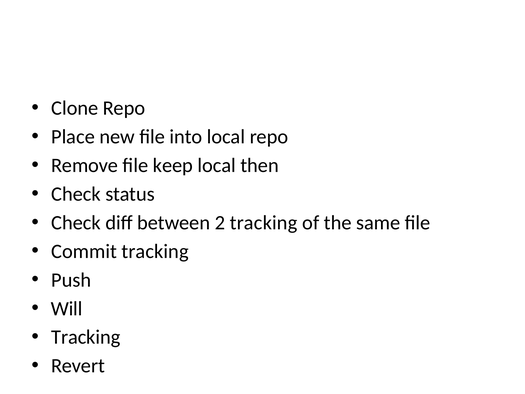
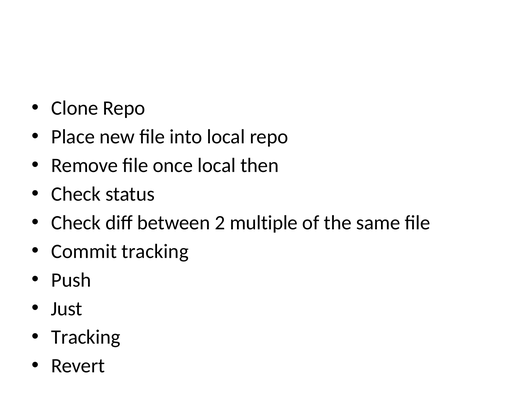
keep: keep -> once
2 tracking: tracking -> multiple
Will: Will -> Just
